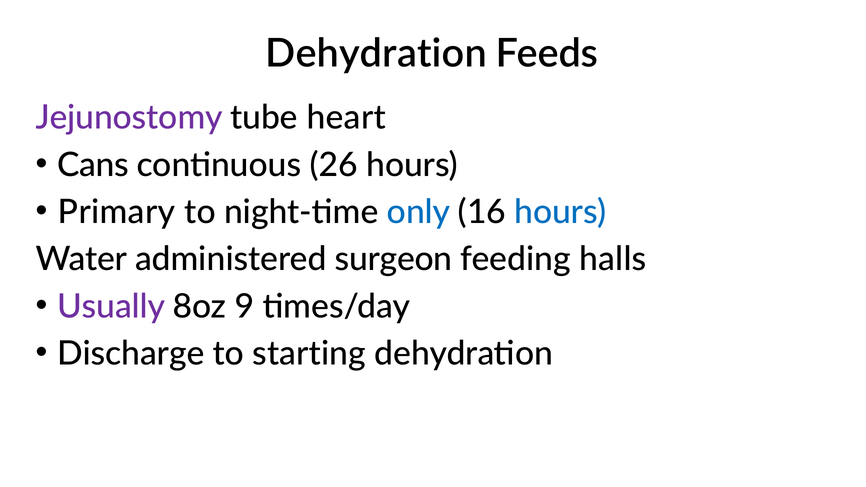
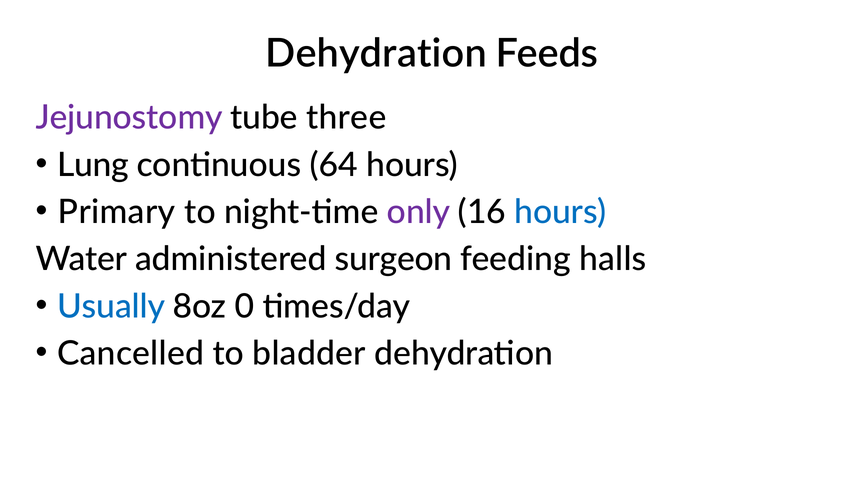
heart: heart -> three
Cans: Cans -> Lung
26: 26 -> 64
only colour: blue -> purple
Usually colour: purple -> blue
9: 9 -> 0
Discharge: Discharge -> Cancelled
starting: starting -> bladder
